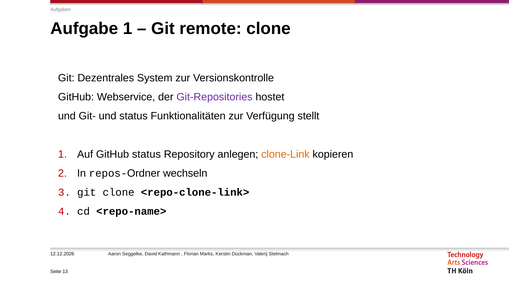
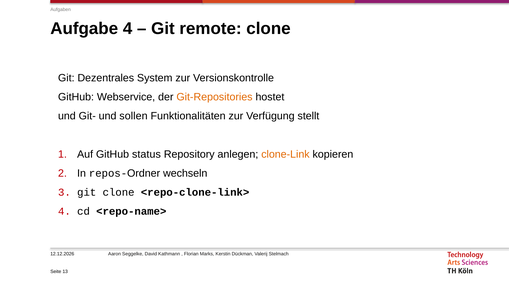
Aufgabe 1: 1 -> 4
Git-Repositories colour: purple -> orange
und status: status -> sollen
